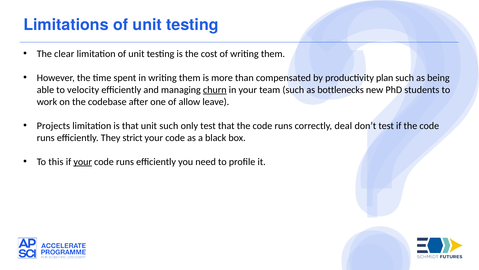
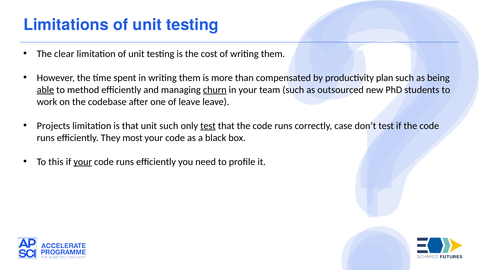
able underline: none -> present
velocity: velocity -> method
bottlenecks: bottlenecks -> outsourced
of allow: allow -> leave
test at (208, 125) underline: none -> present
deal: deal -> case
strict: strict -> most
